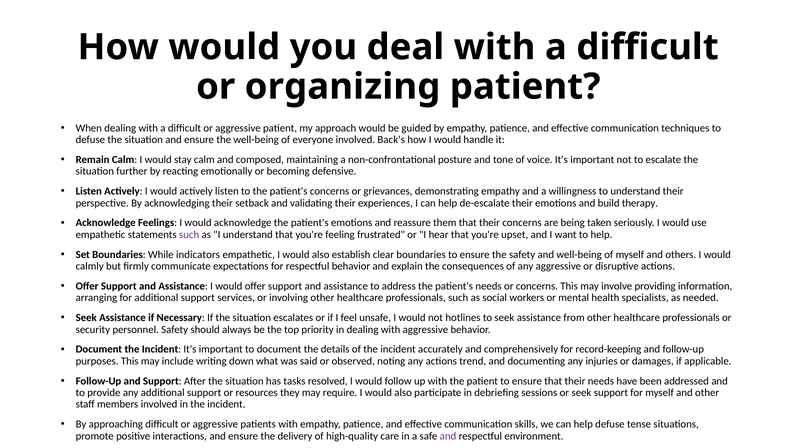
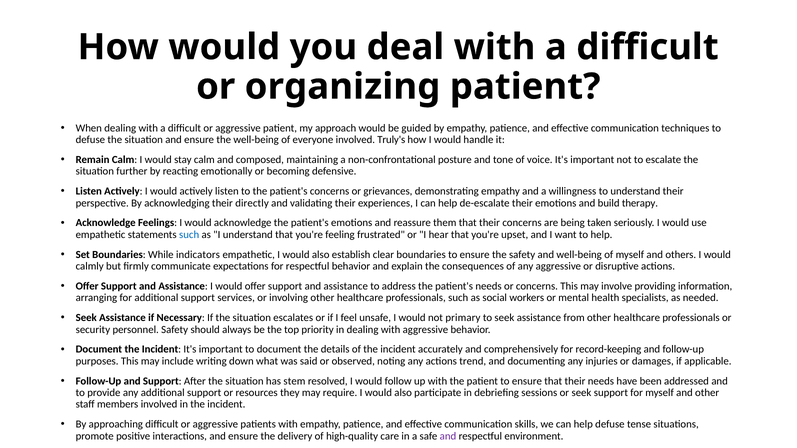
Back's: Back's -> Truly's
setback: setback -> directly
such at (189, 235) colour: purple -> blue
hotlines: hotlines -> primary
tasks: tasks -> stem
